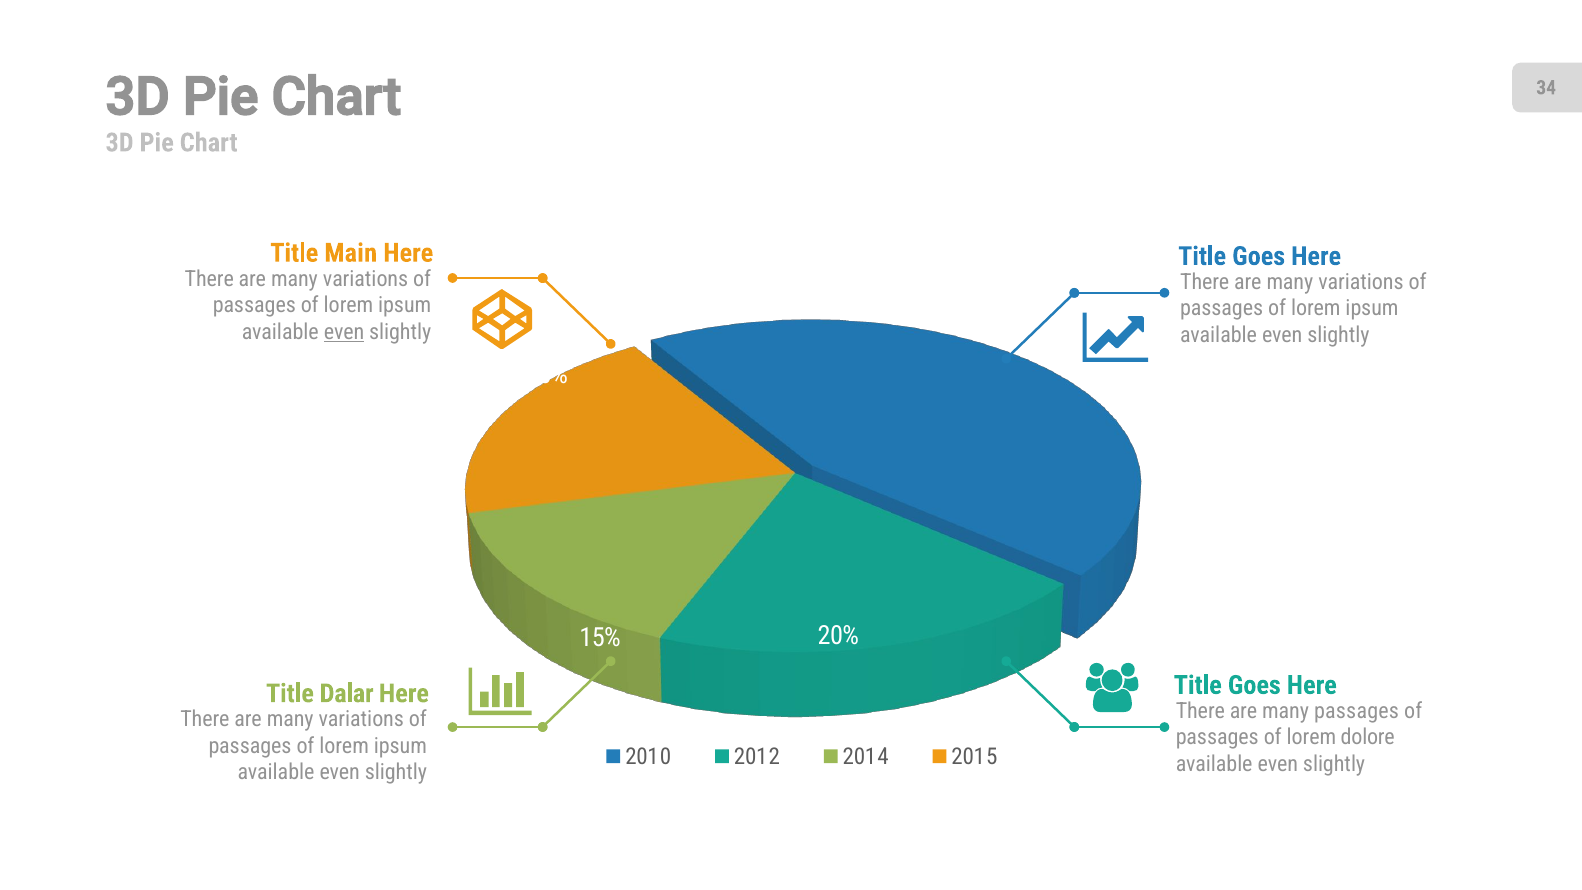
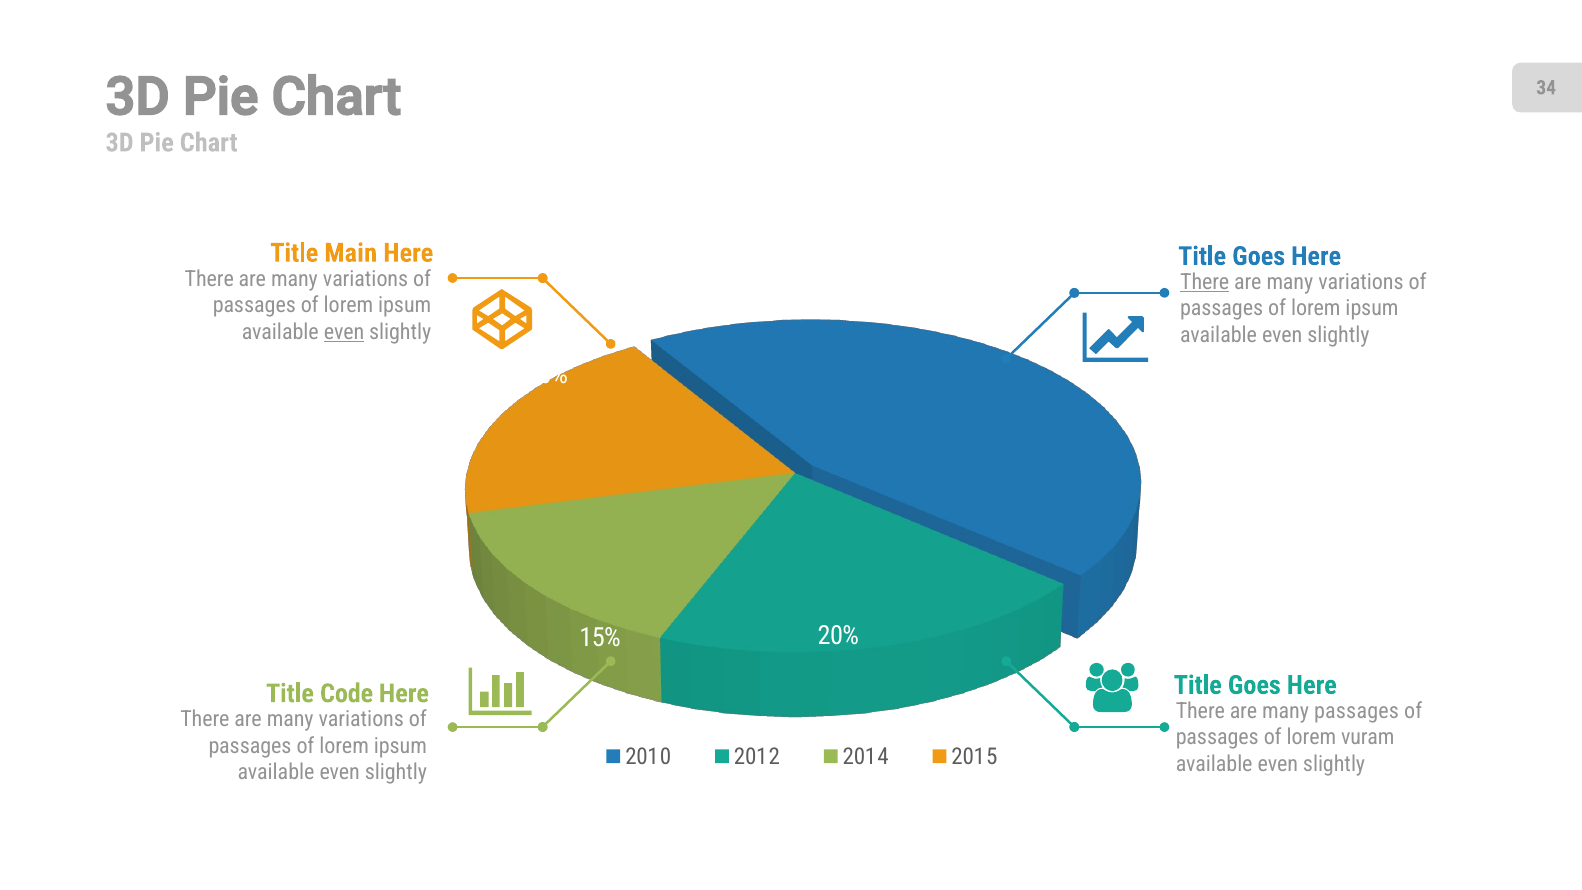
There at (1205, 282) underline: none -> present
Dalar: Dalar -> Code
dolore: dolore -> vuram
